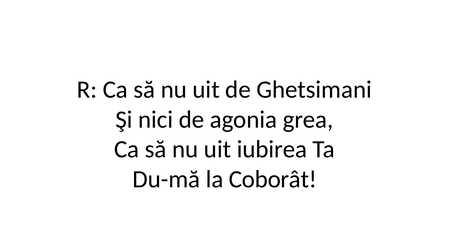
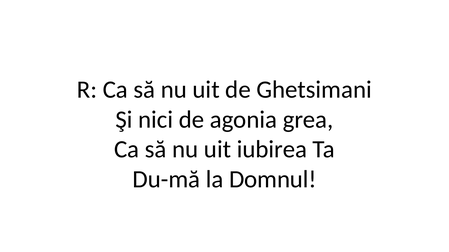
Coborât: Coborât -> Domnul
